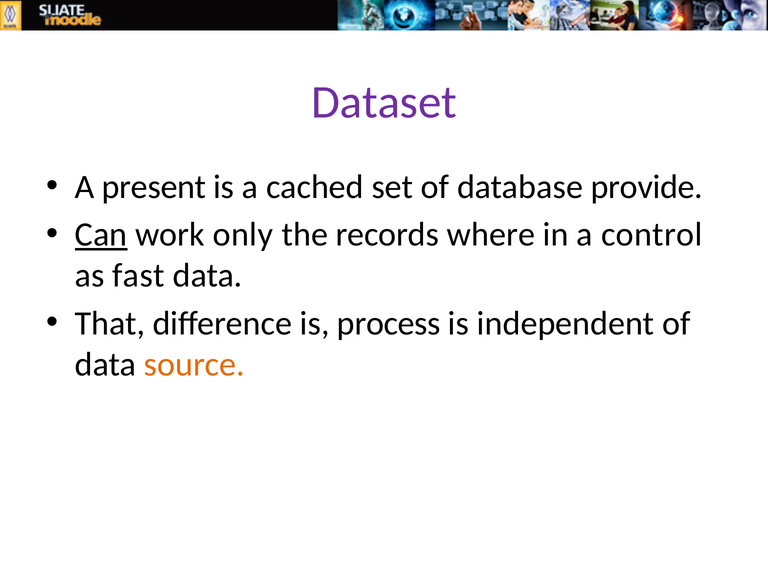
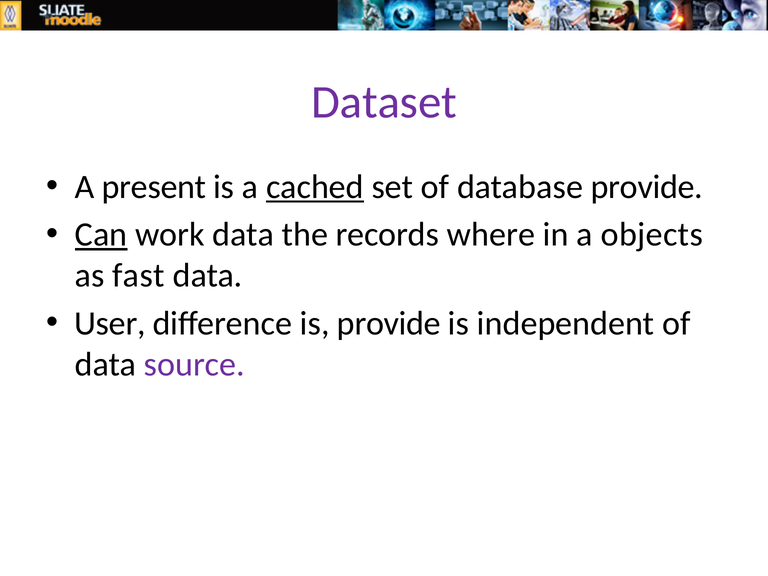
cached underline: none -> present
work only: only -> data
control: control -> objects
That: That -> User
is process: process -> provide
source colour: orange -> purple
